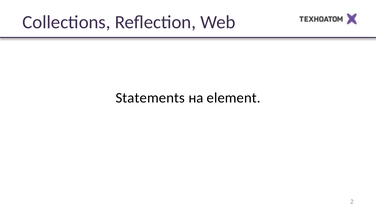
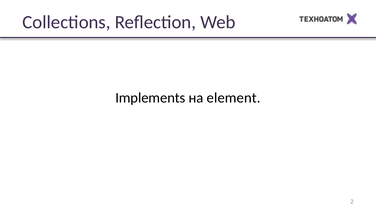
Statements: Statements -> Implements
